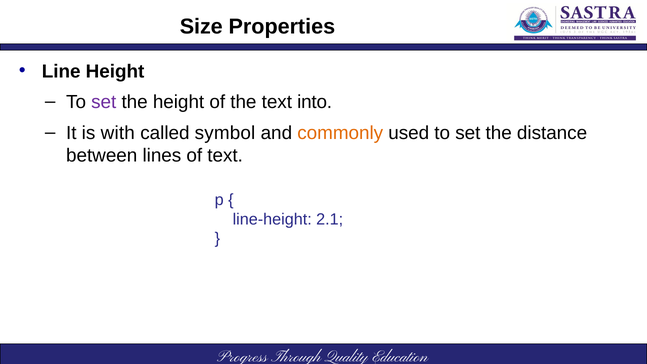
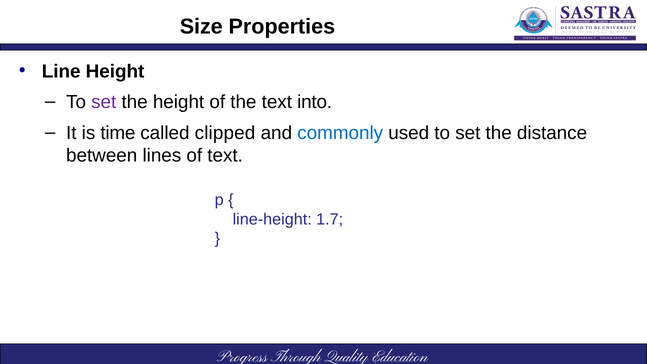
with: with -> time
symbol: symbol -> clipped
commonly colour: orange -> blue
2.1: 2.1 -> 1.7
